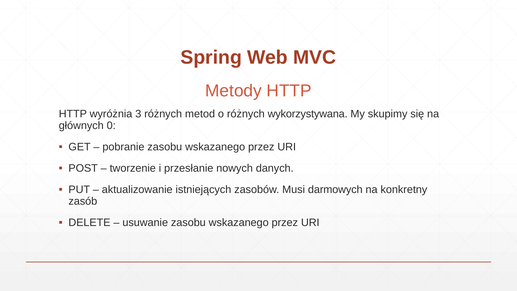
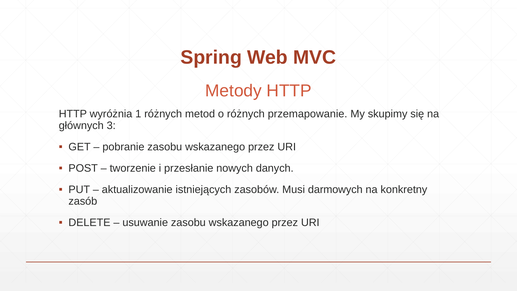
3: 3 -> 1
wykorzystywana: wykorzystywana -> przemapowanie
0: 0 -> 3
